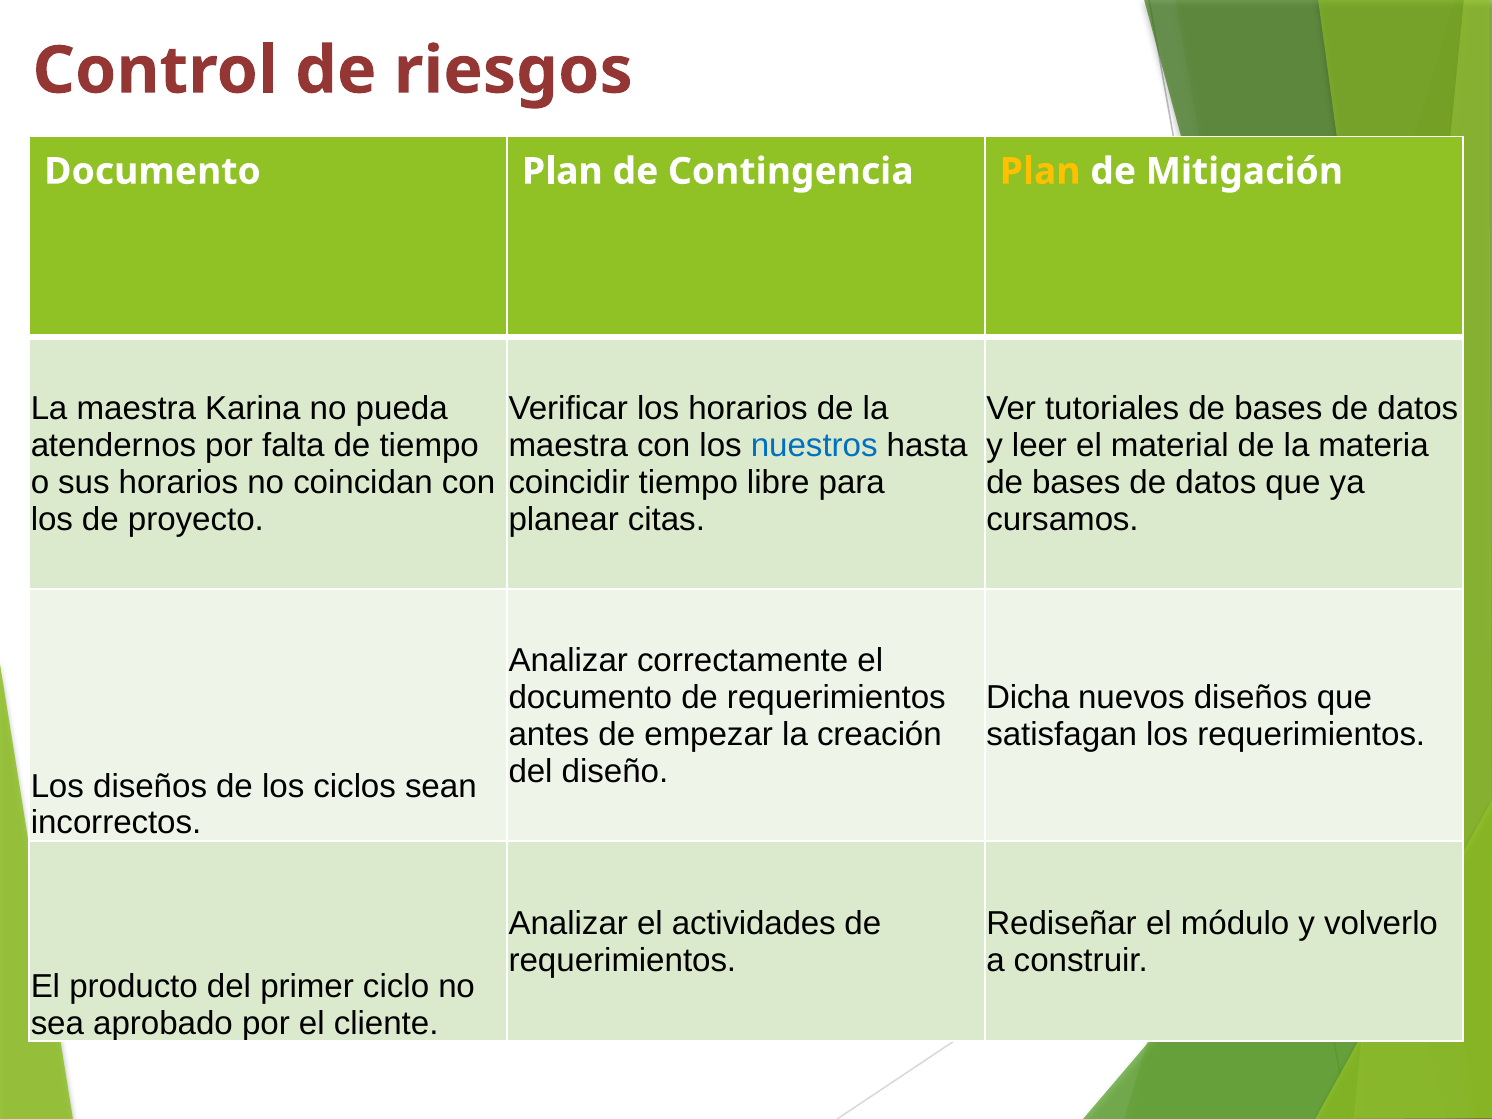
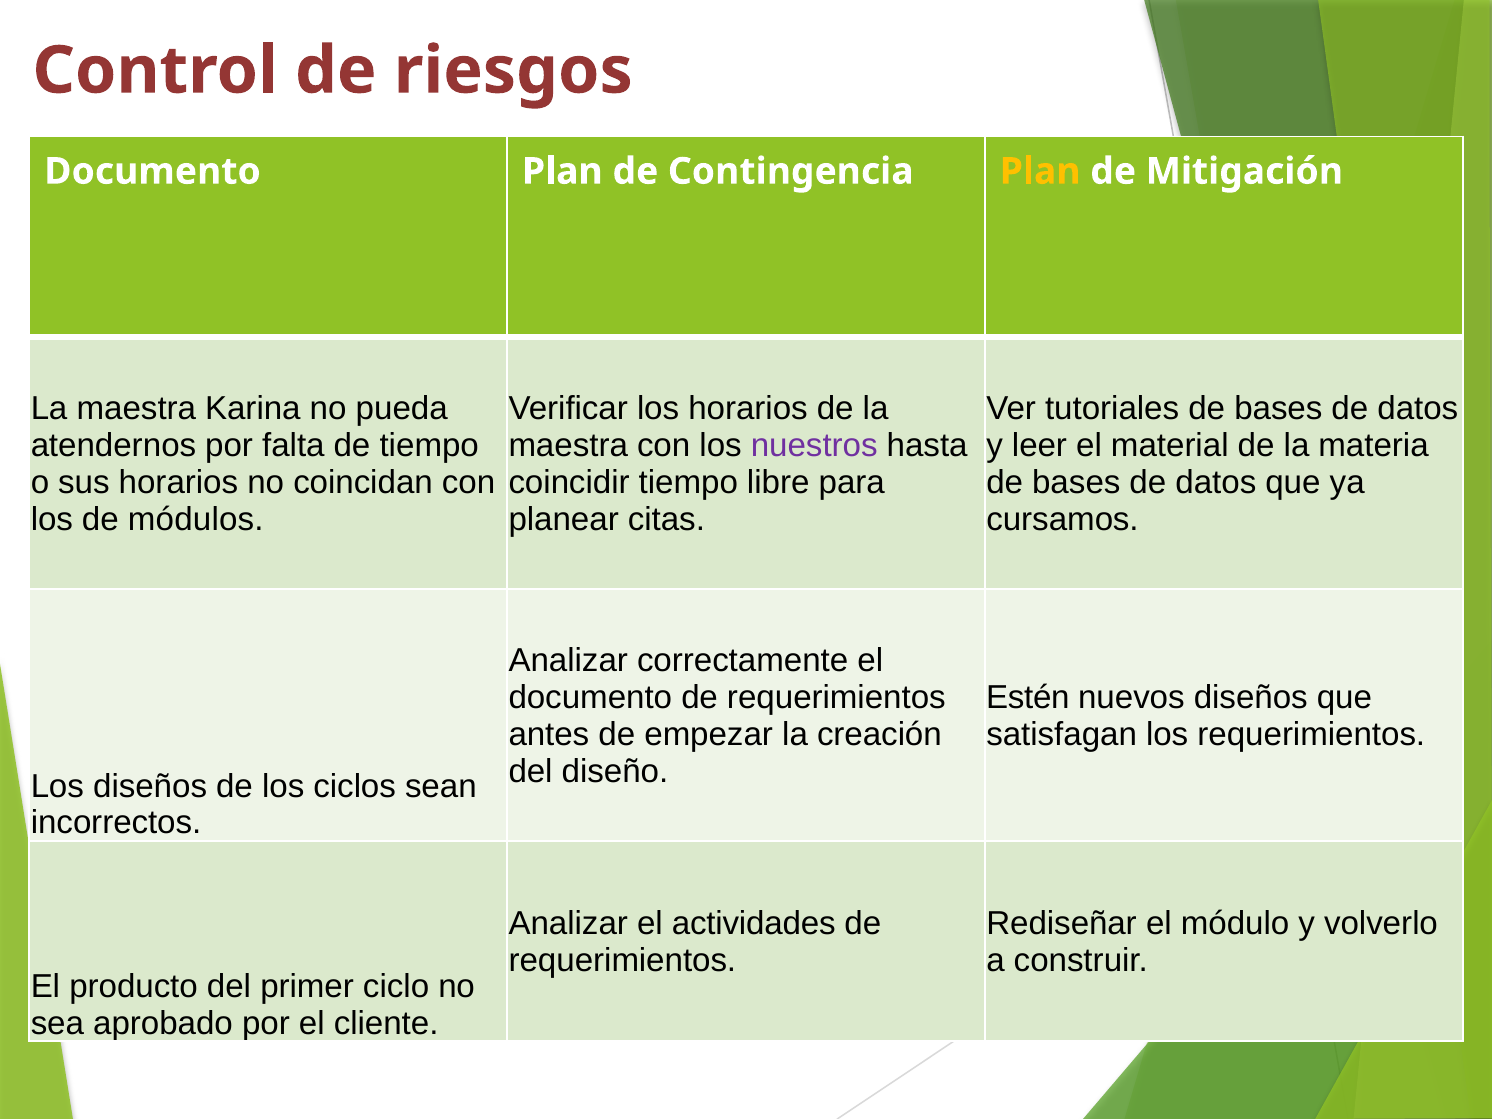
nuestros colour: blue -> purple
proyecto: proyecto -> módulos
Dicha: Dicha -> Estén
